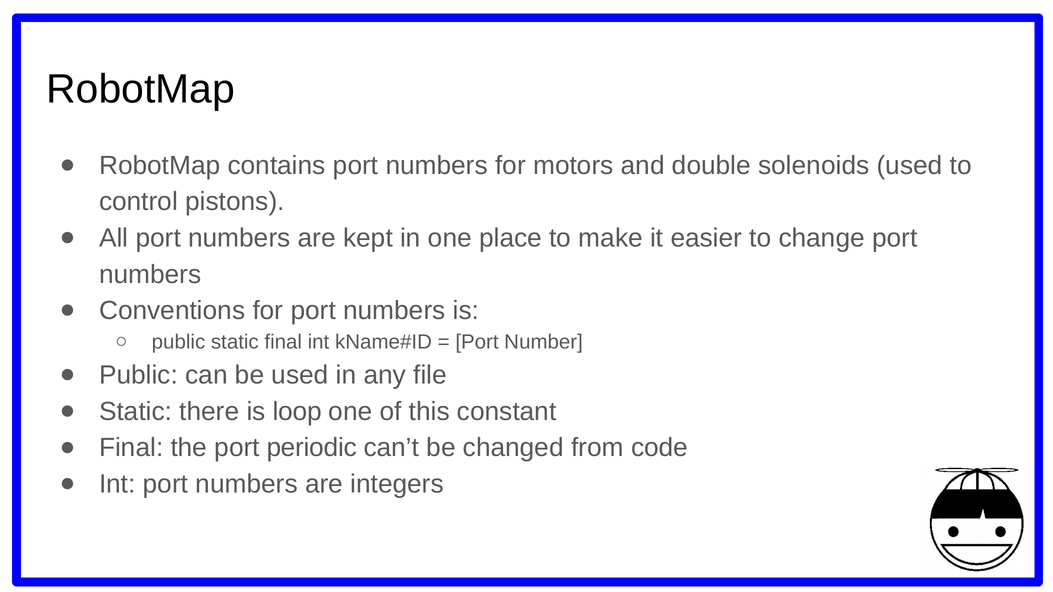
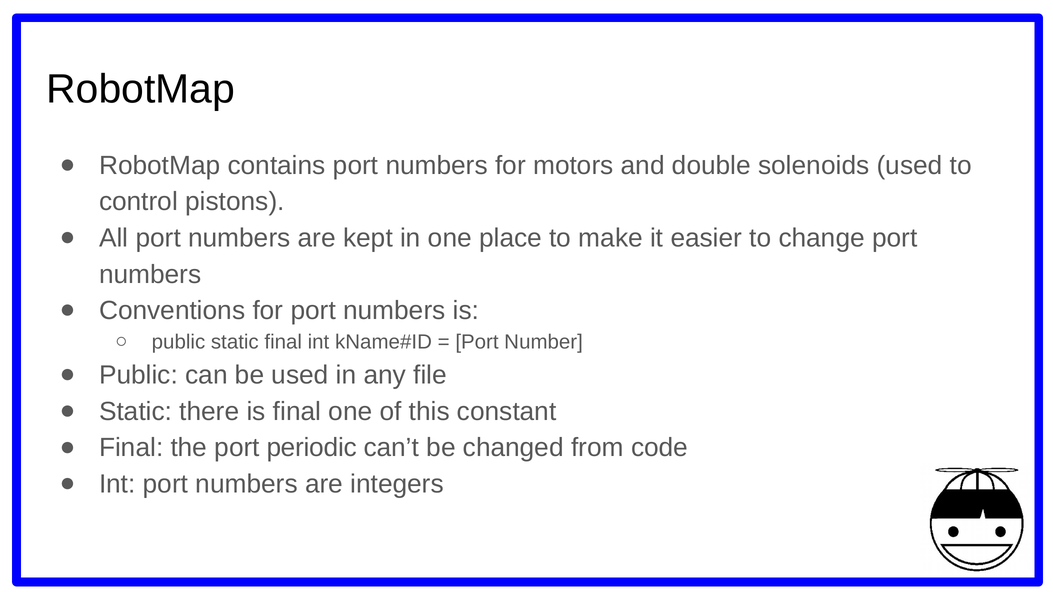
is loop: loop -> final
